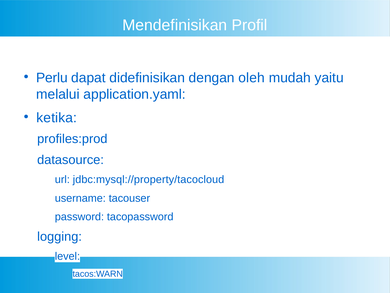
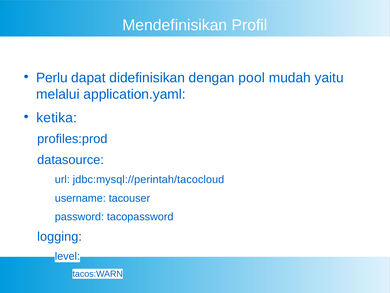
oleh: oleh -> pool
jdbc:mysql://property/tacocloud: jdbc:mysql://property/tacocloud -> jdbc:mysql://perintah/tacocloud
